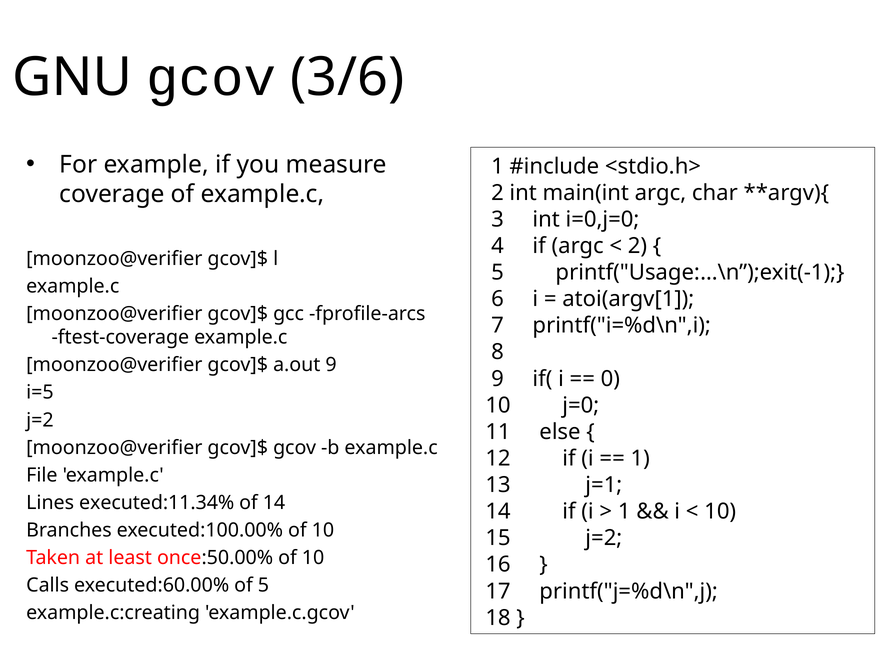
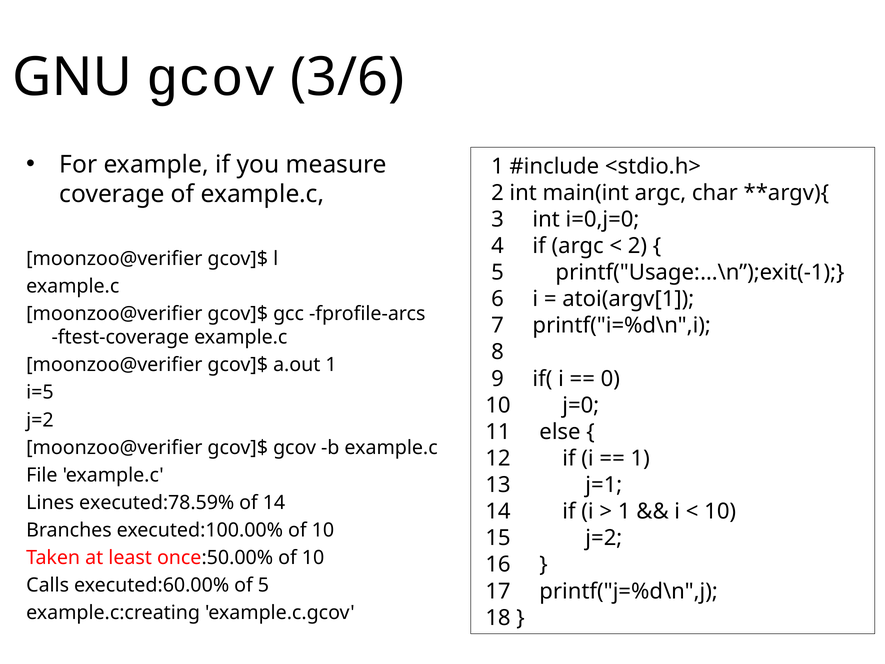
a.out 9: 9 -> 1
executed:11.34%: executed:11.34% -> executed:78.59%
